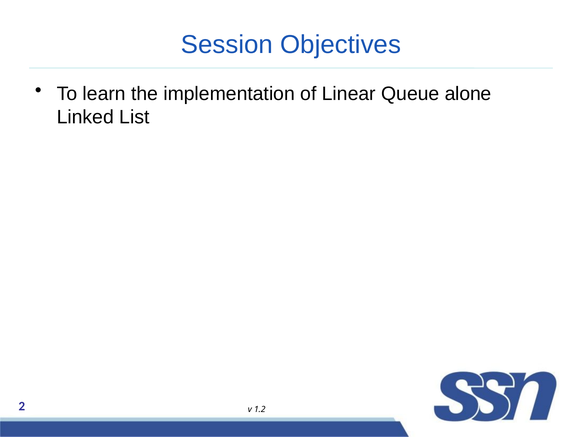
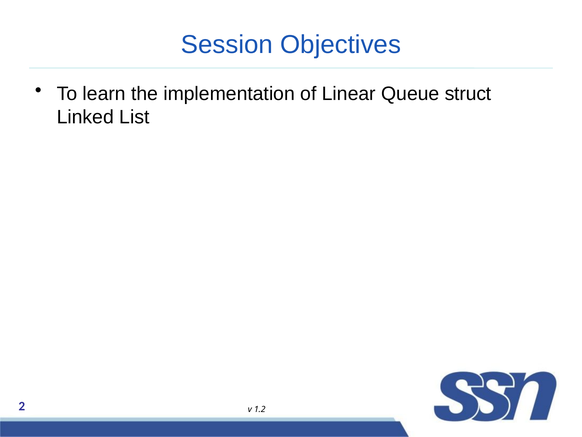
alone: alone -> struct
